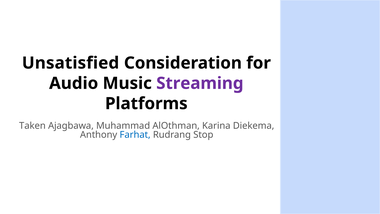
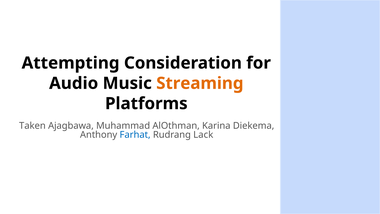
Unsatisfied: Unsatisfied -> Attempting
Streaming colour: purple -> orange
Stop: Stop -> Lack
